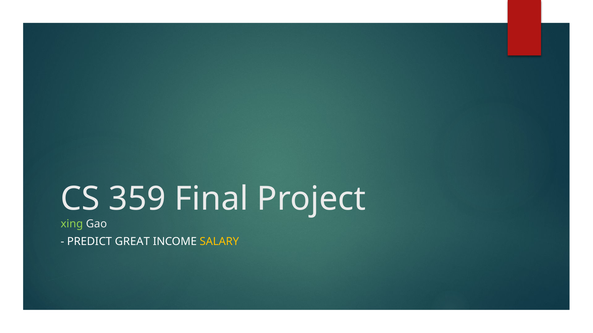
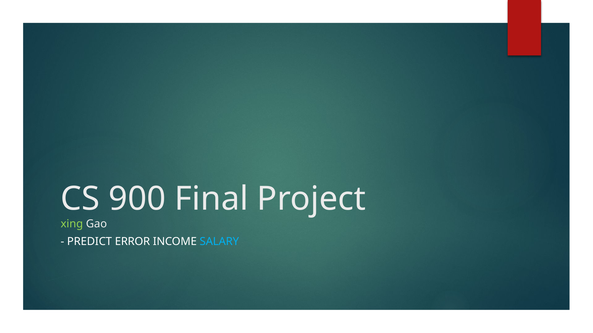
359: 359 -> 900
GREAT: GREAT -> ERROR
SALARY colour: yellow -> light blue
